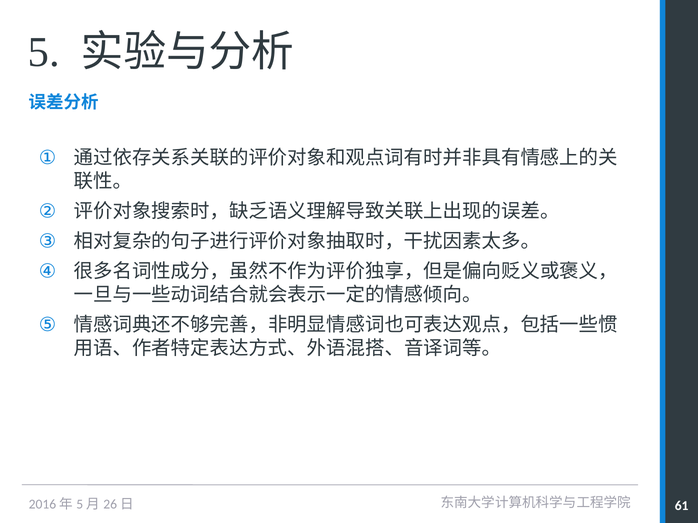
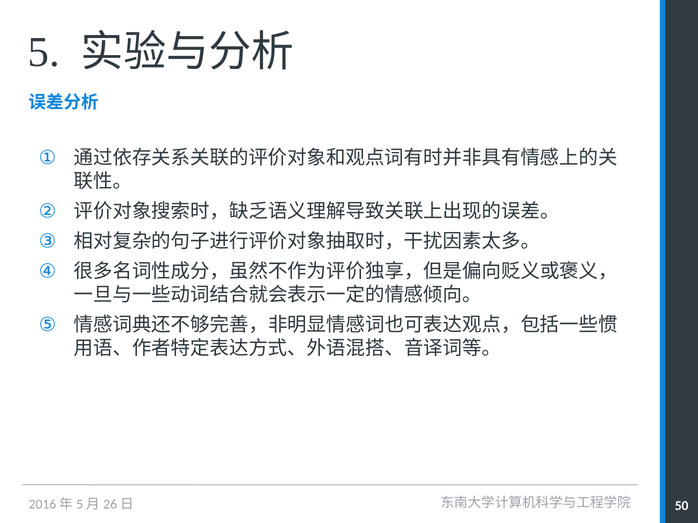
61: 61 -> 50
